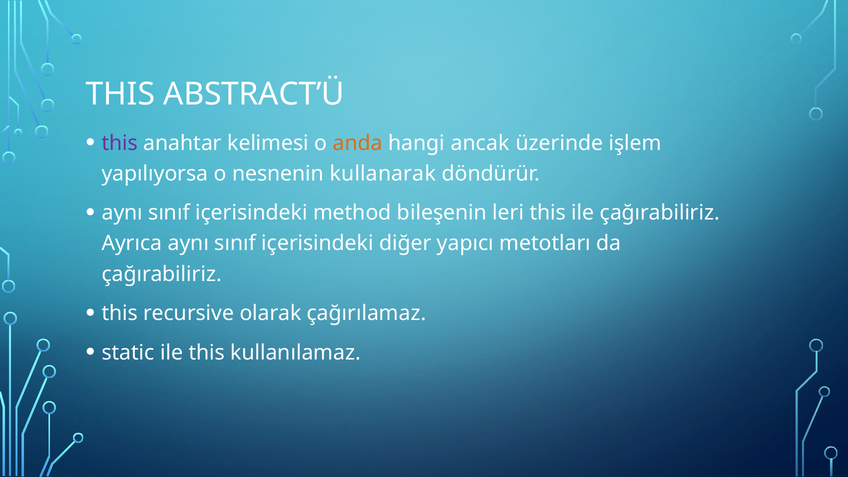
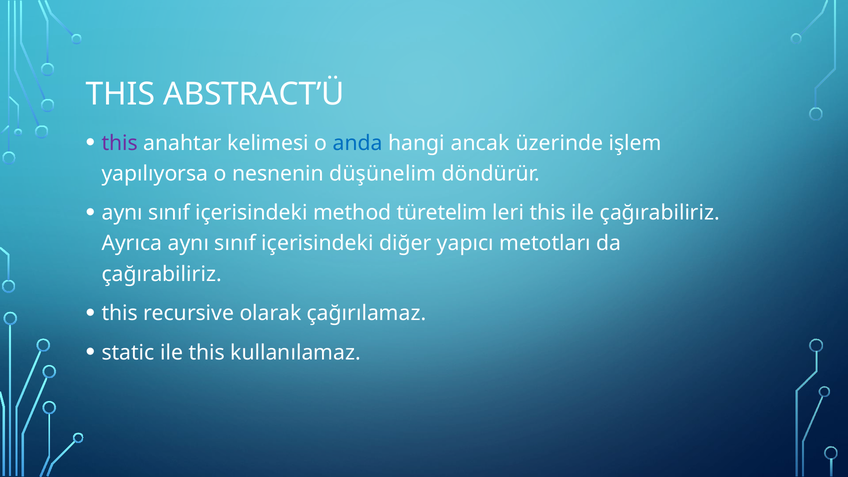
anda colour: orange -> blue
kullanarak: kullanarak -> düşünelim
bileşenin: bileşenin -> türetelim
